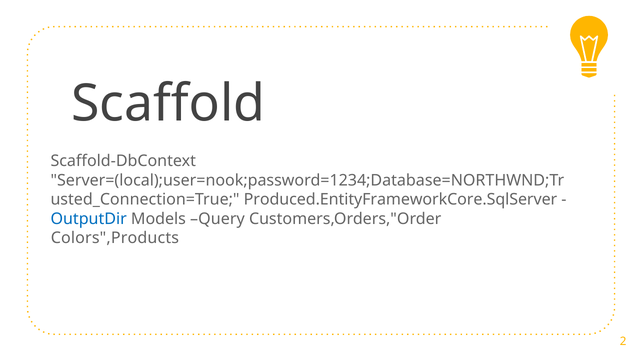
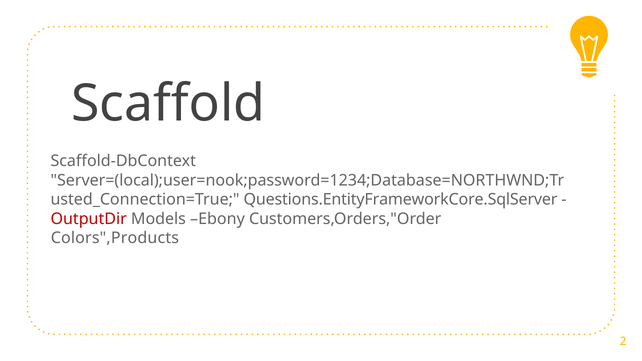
Produced.EntityFrameworkCore.SqlServer: Produced.EntityFrameworkCore.SqlServer -> Questions.EntityFrameworkCore.SqlServer
OutputDir colour: blue -> red
Query: Query -> Ebony
